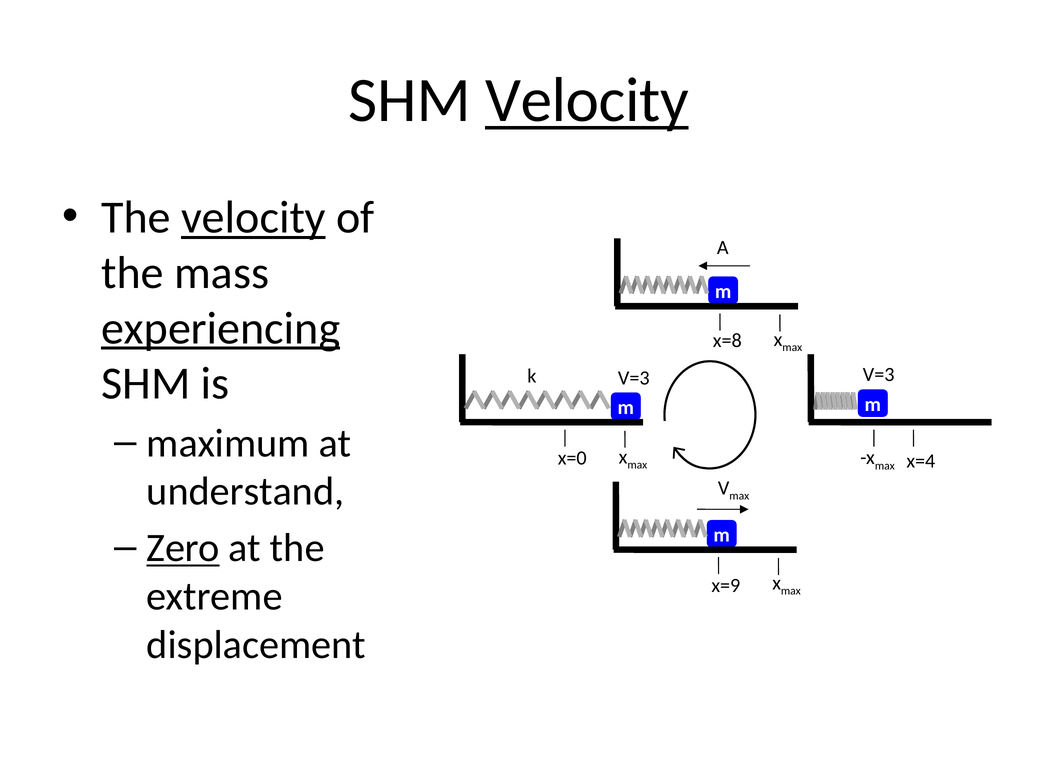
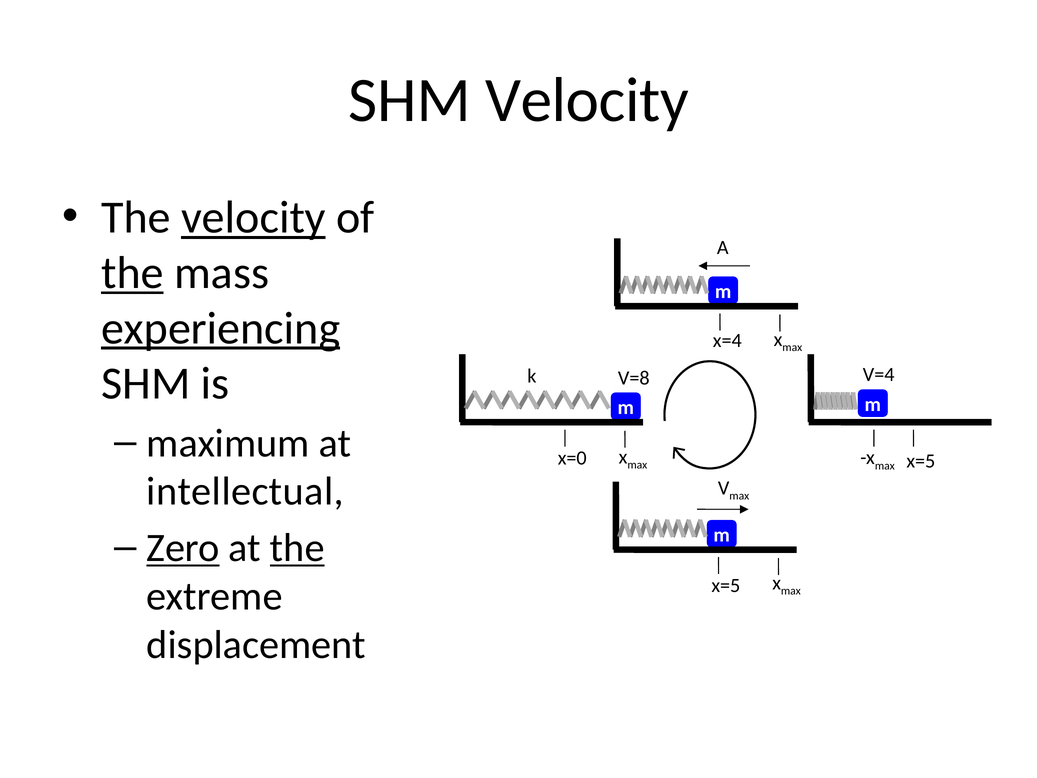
Velocity at (587, 100) underline: present -> none
the at (132, 273) underline: none -> present
x=8: x=8 -> x=4
V=3 at (879, 375): V=3 -> V=4
V=3 at (634, 378): V=3 -> V=8
x=4 at (921, 461): x=4 -> x=5
understand: understand -> intellectual
the at (297, 548) underline: none -> present
x=9 at (726, 585): x=9 -> x=5
